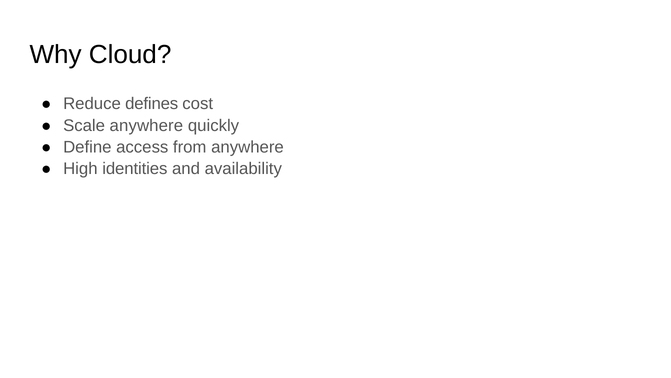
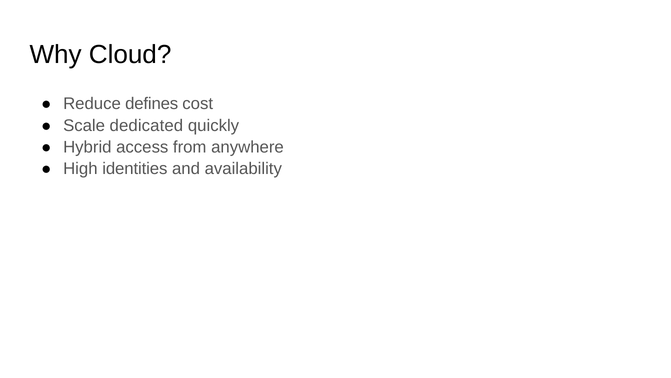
Scale anywhere: anywhere -> dedicated
Define: Define -> Hybrid
